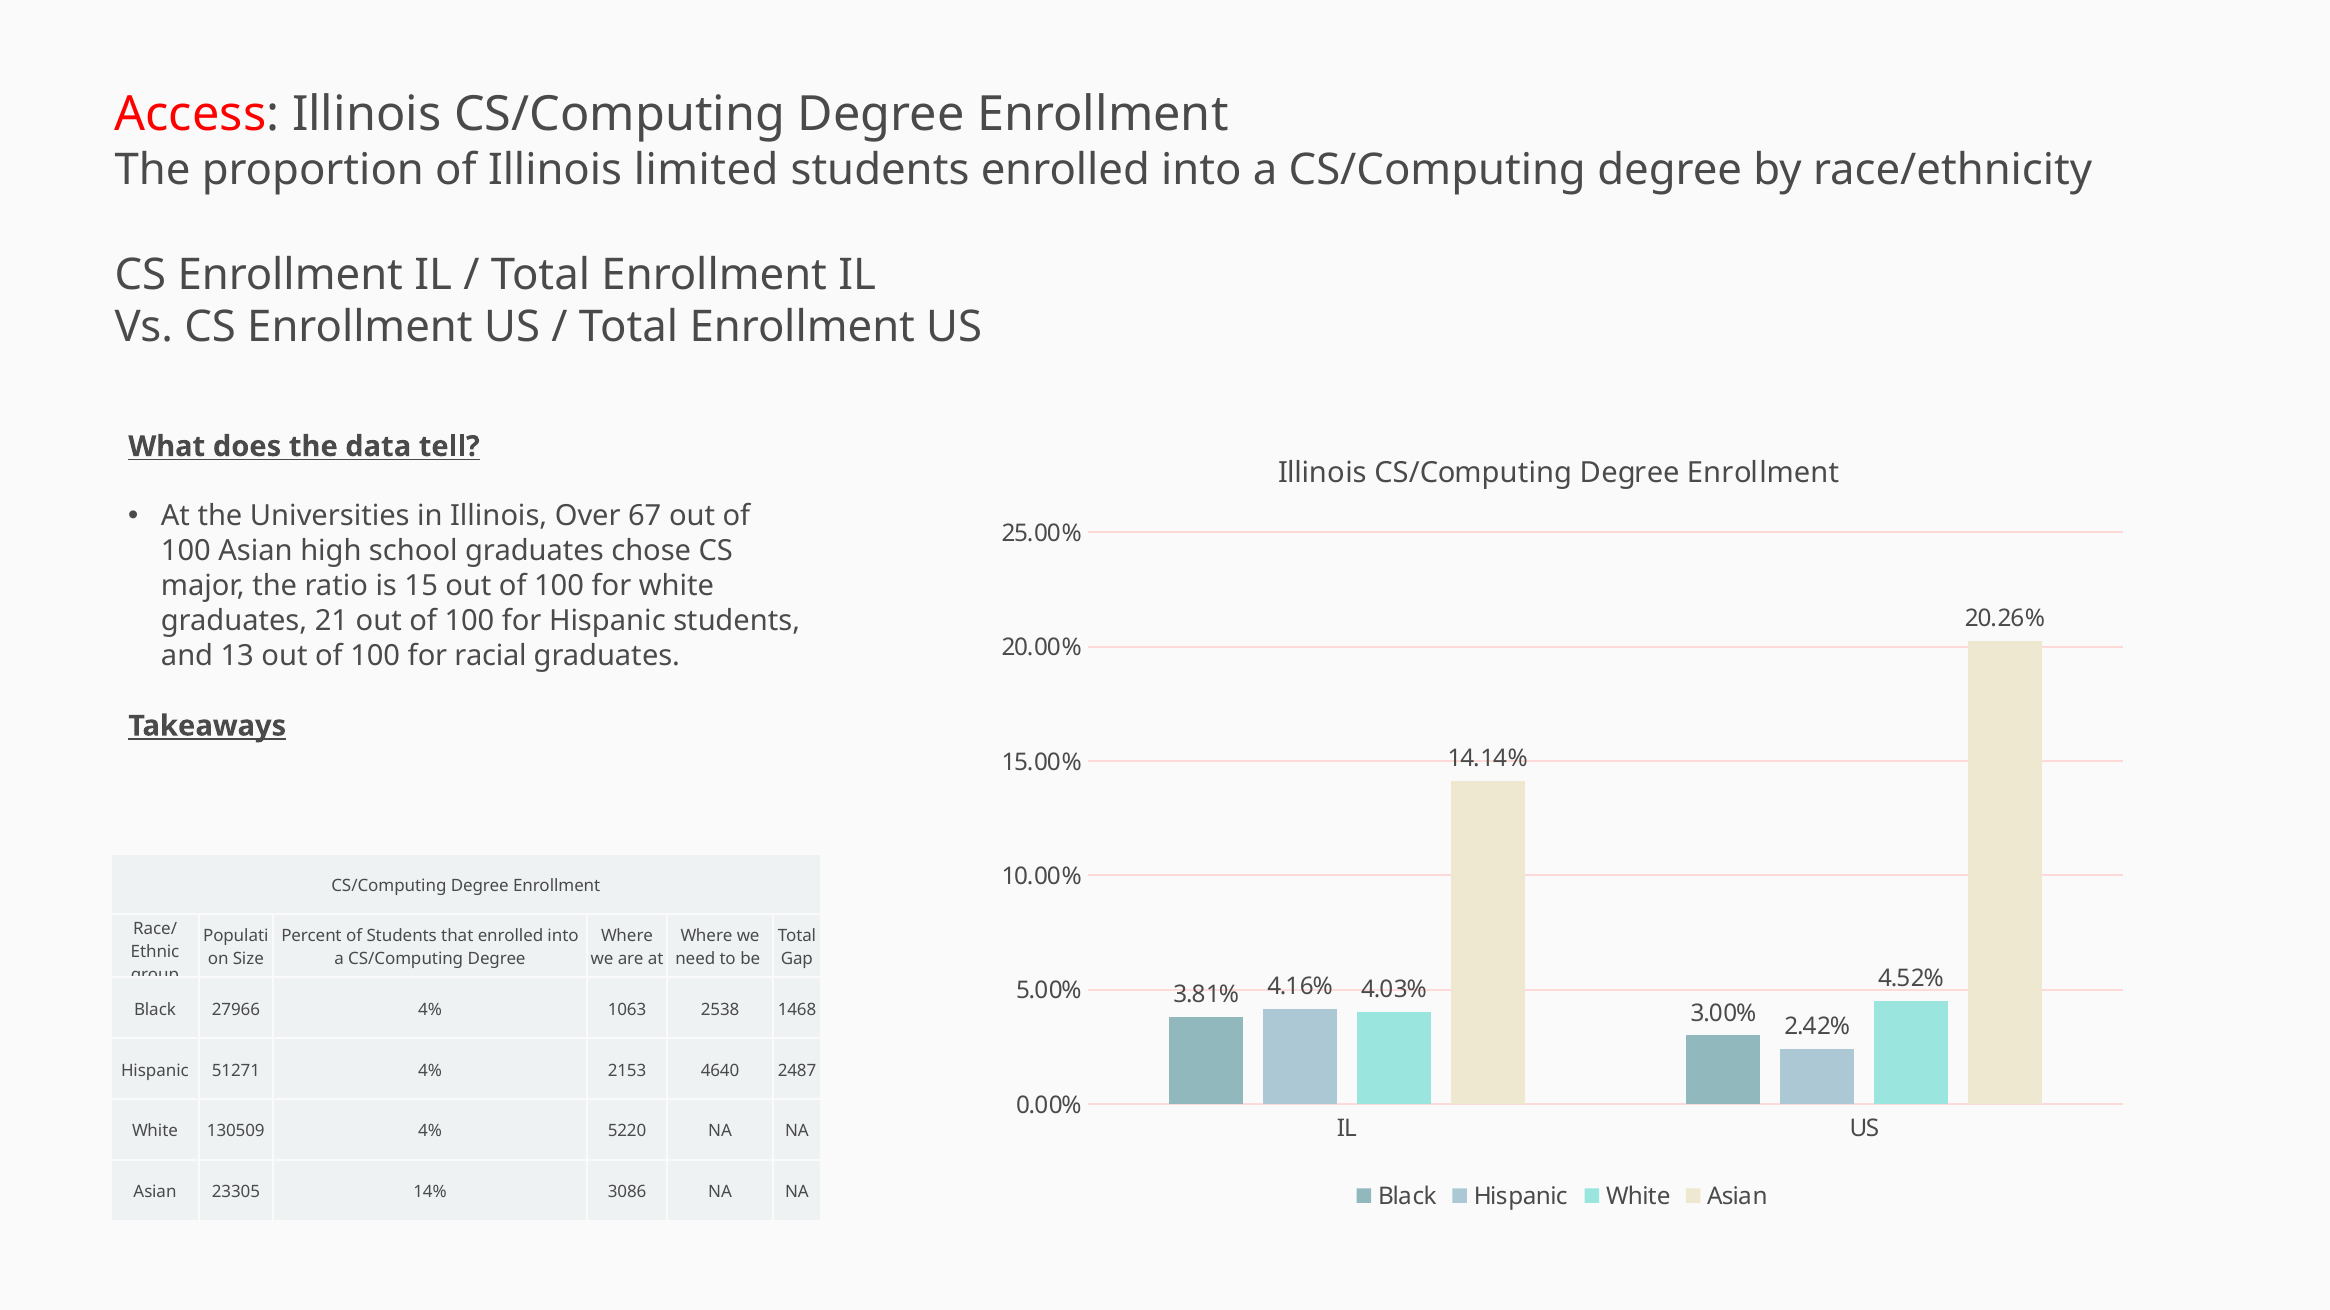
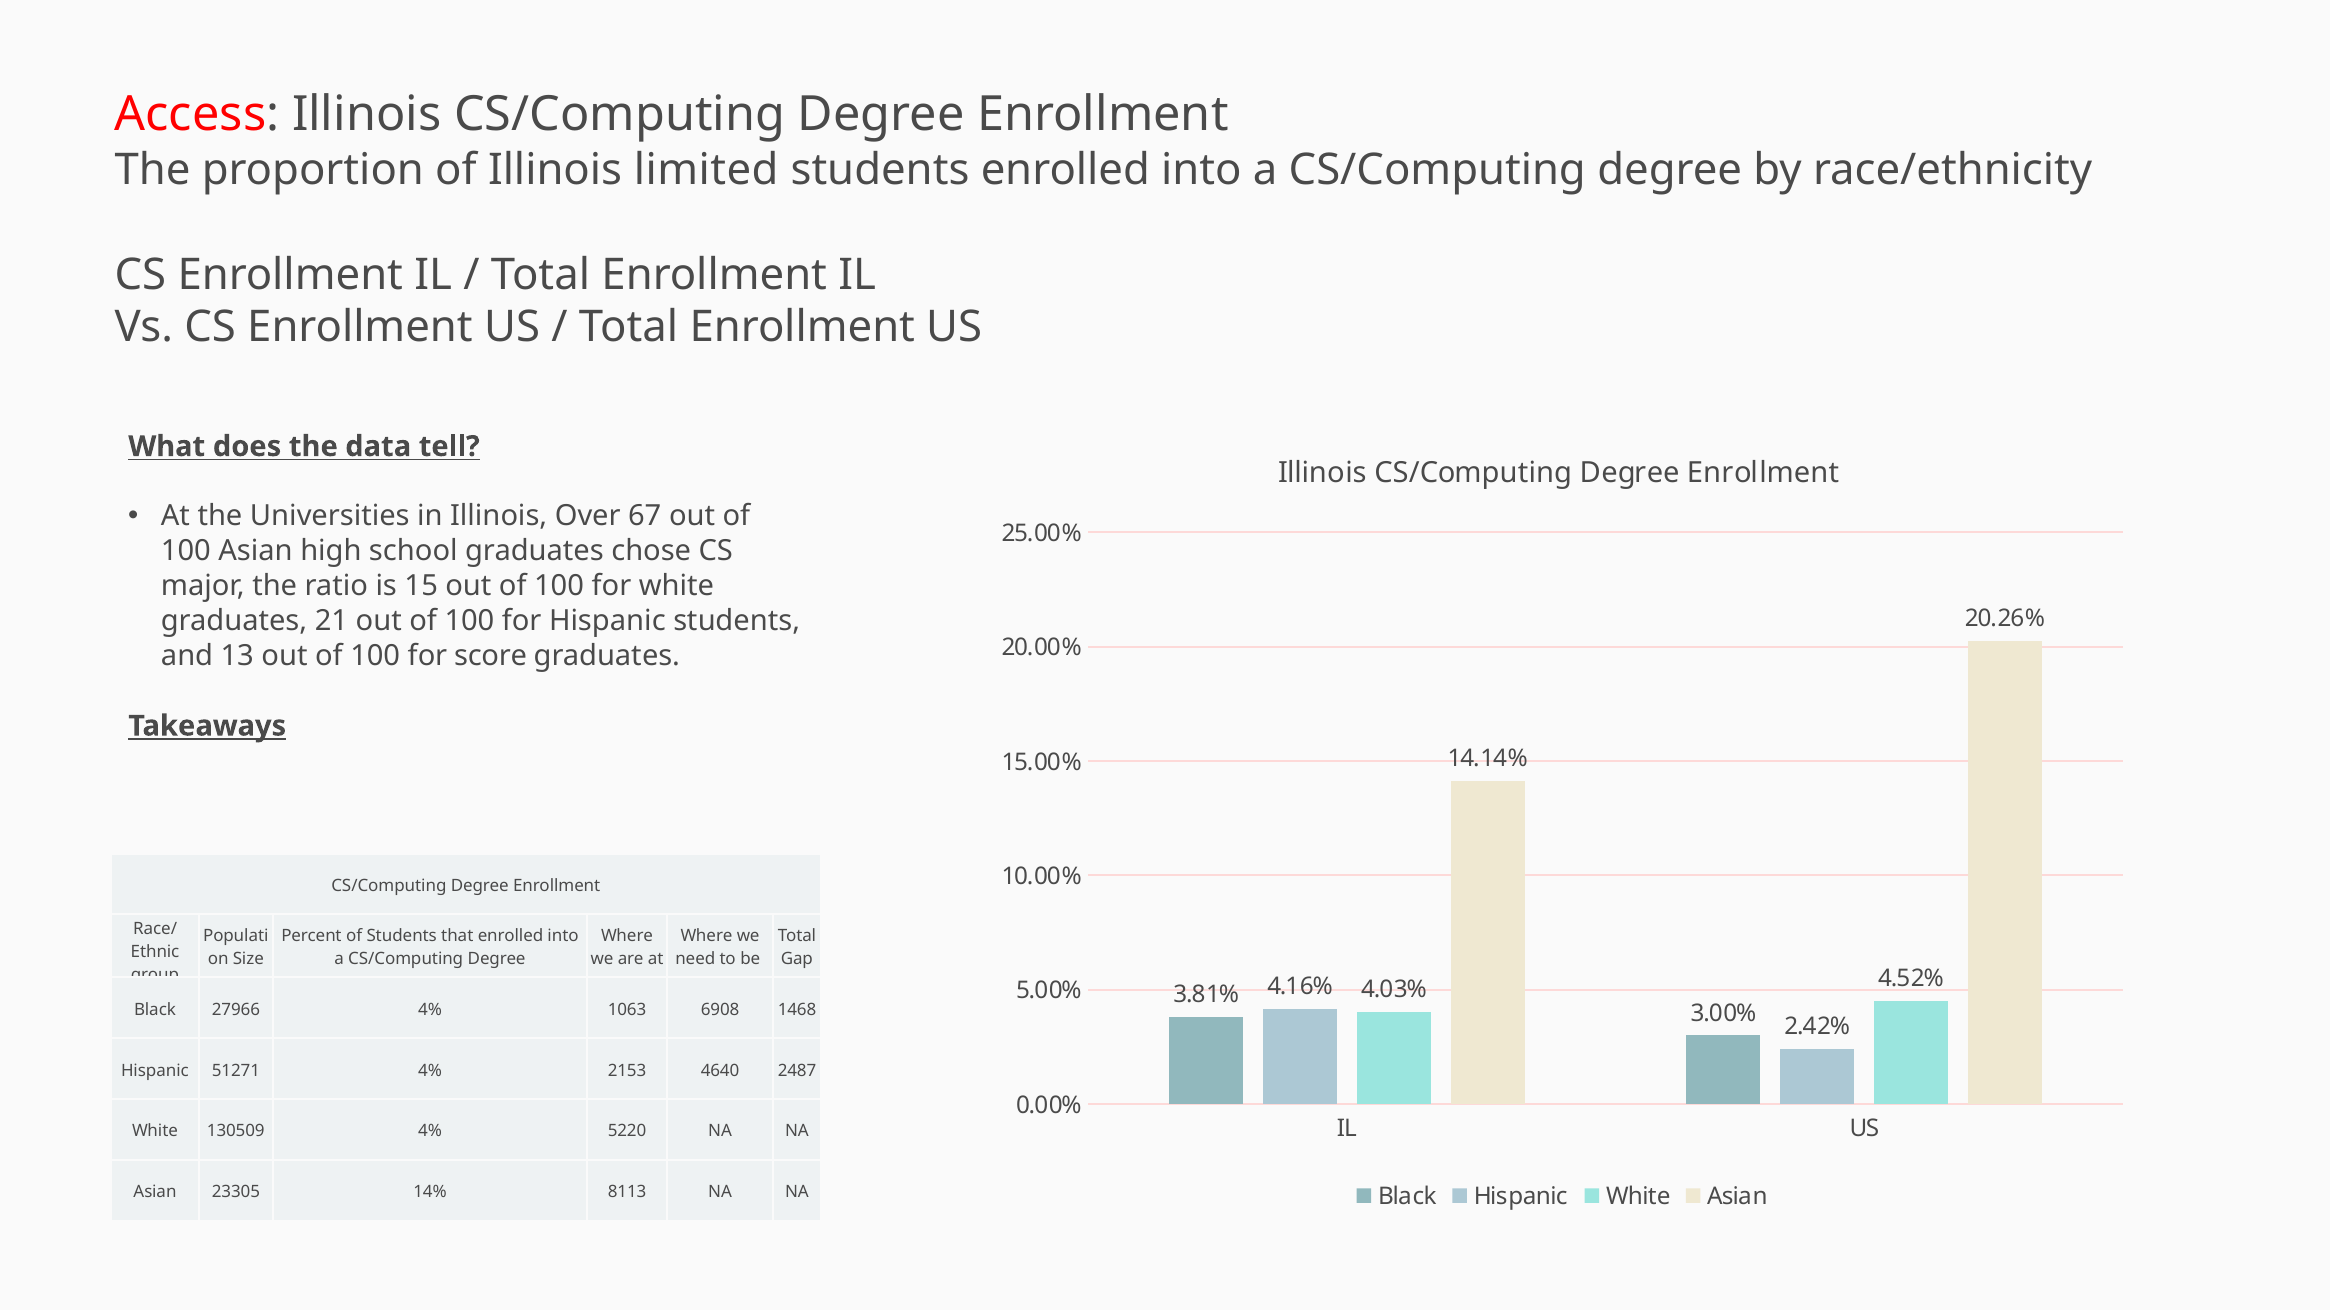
racial: racial -> score
2538: 2538 -> 6908
3086: 3086 -> 8113
